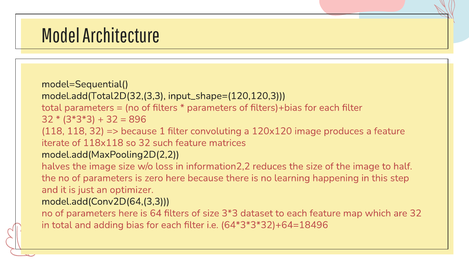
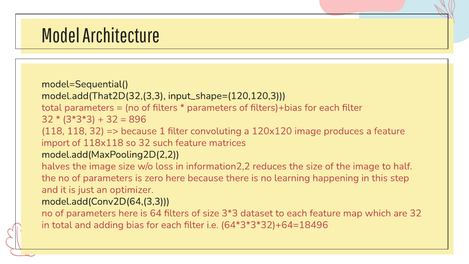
model.add(Total2D(32,(3,3: model.add(Total2D(32,(3,3 -> model.add(That2D(32,(3,3
iterate: iterate -> import
